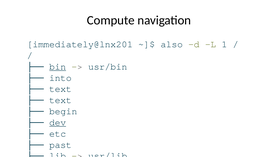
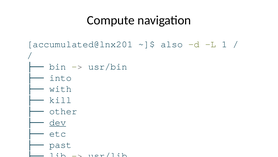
immediately@lnx201: immediately@lnx201 -> accumulated@lnx201
bin underline: present -> none
text at (60, 89): text -> with
text at (60, 100): text -> kill
begin: begin -> other
